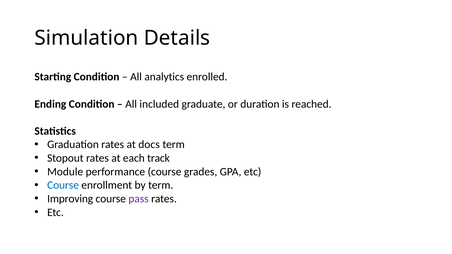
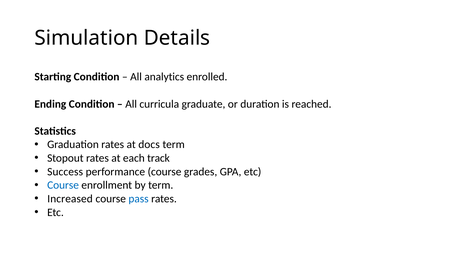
included: included -> curricula
Module: Module -> Success
Improving: Improving -> Increased
pass colour: purple -> blue
